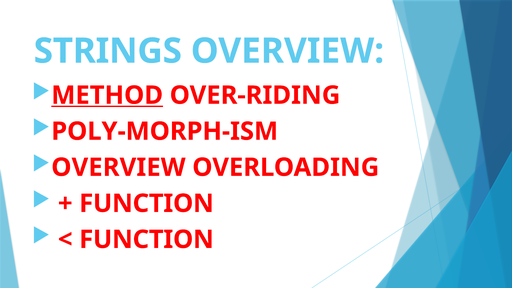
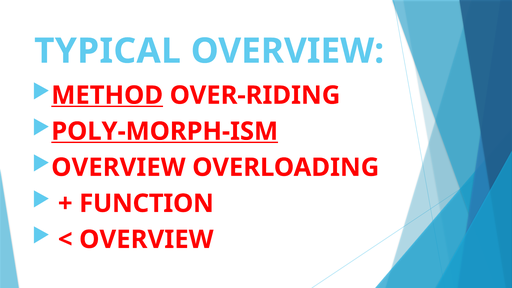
STRINGS: STRINGS -> TYPICAL
POLY-MORPH-ISM underline: none -> present
FUNCTION at (147, 240): FUNCTION -> OVERVIEW
